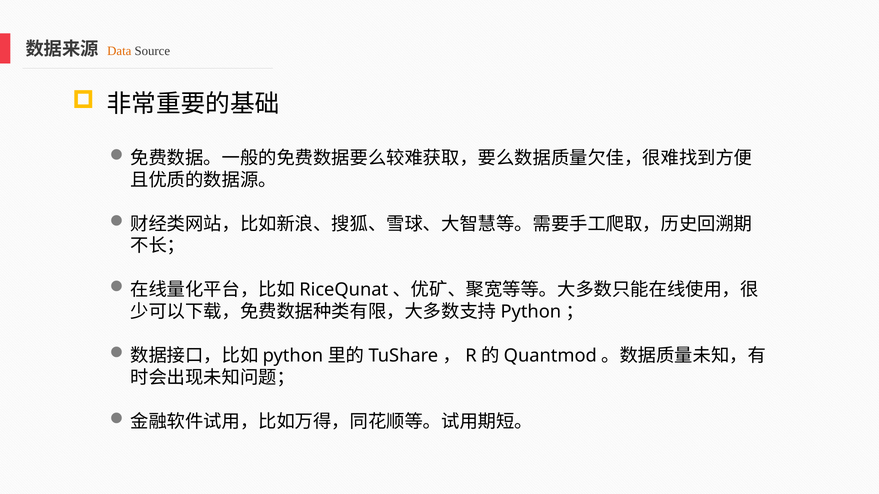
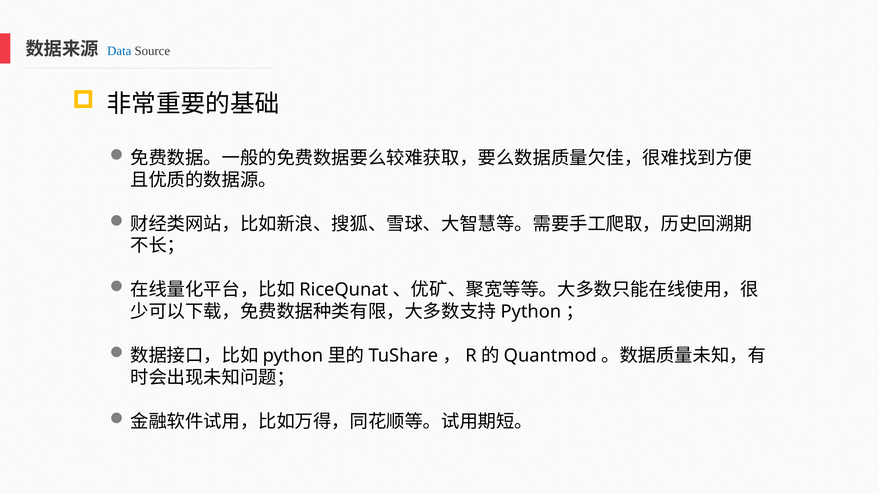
Data colour: orange -> blue
